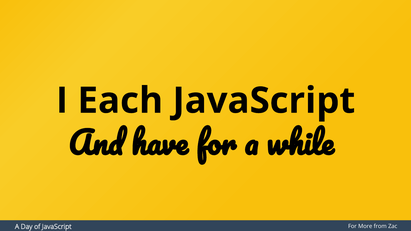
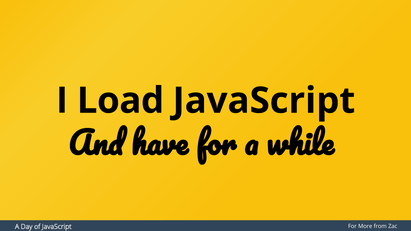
Each: Each -> Load
